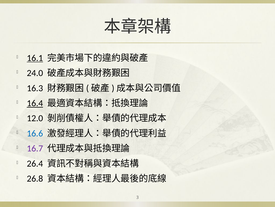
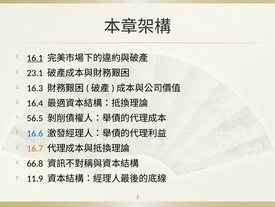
24.0: 24.0 -> 23.1
16.4 underline: present -> none
12.0: 12.0 -> 56.5
16.7 colour: purple -> orange
26.4: 26.4 -> 66.8
26.8: 26.8 -> 11.9
